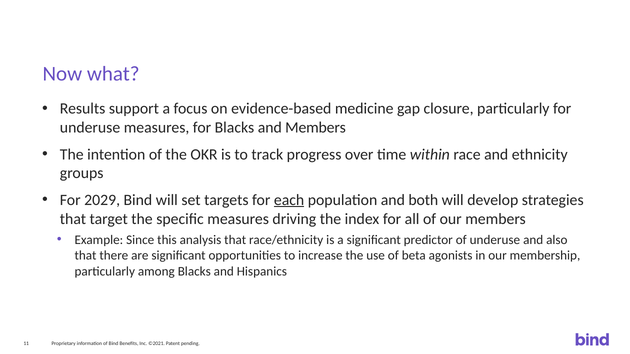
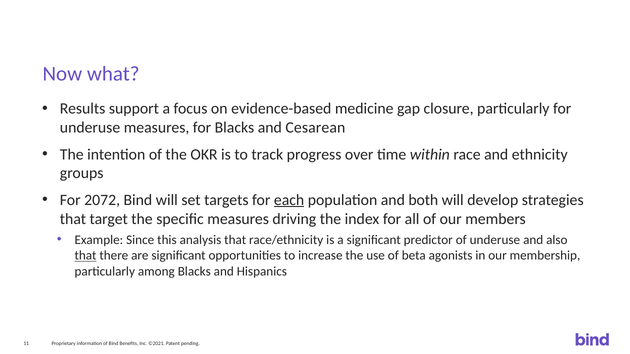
and Members: Members -> Cesarean
2029: 2029 -> 2072
that at (86, 256) underline: none -> present
